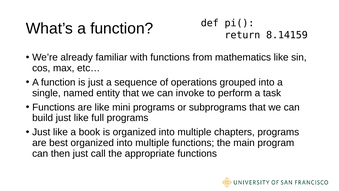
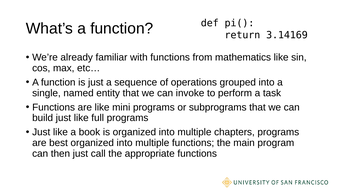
8.14159: 8.14159 -> 3.14169
